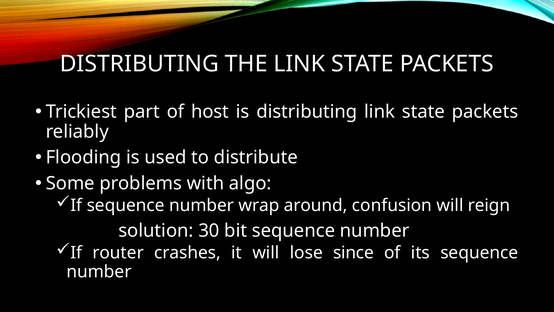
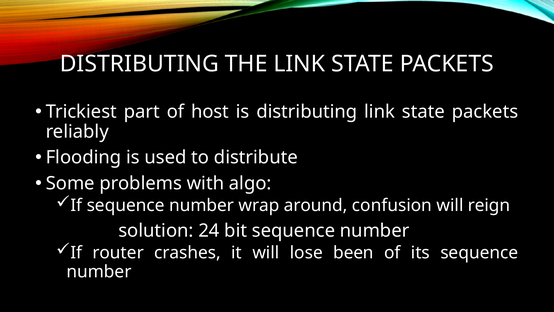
30: 30 -> 24
since: since -> been
